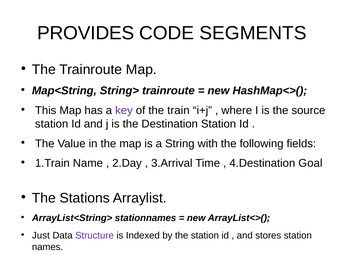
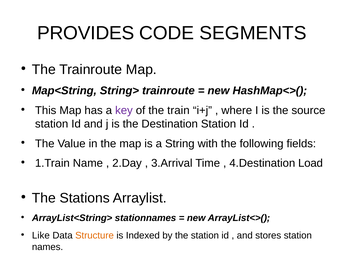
Goal: Goal -> Load
Just: Just -> Like
Structure colour: purple -> orange
